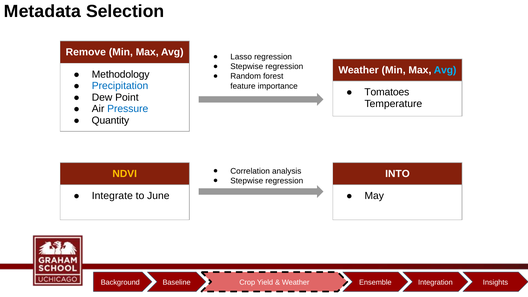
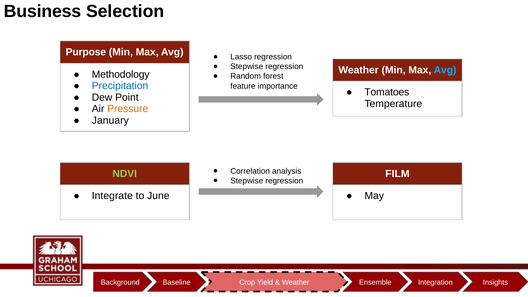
Metadata: Metadata -> Business
Remove: Remove -> Purpose
Pressure colour: blue -> orange
Quantity: Quantity -> January
NDVI colour: yellow -> light green
INTO: INTO -> FILM
